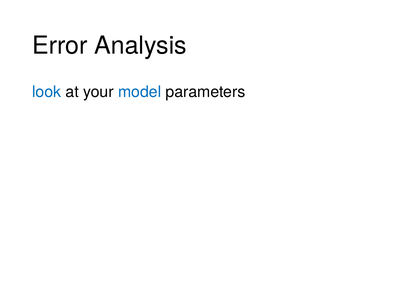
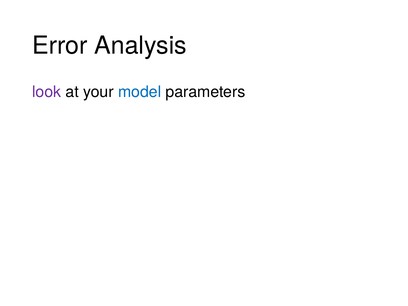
look colour: blue -> purple
